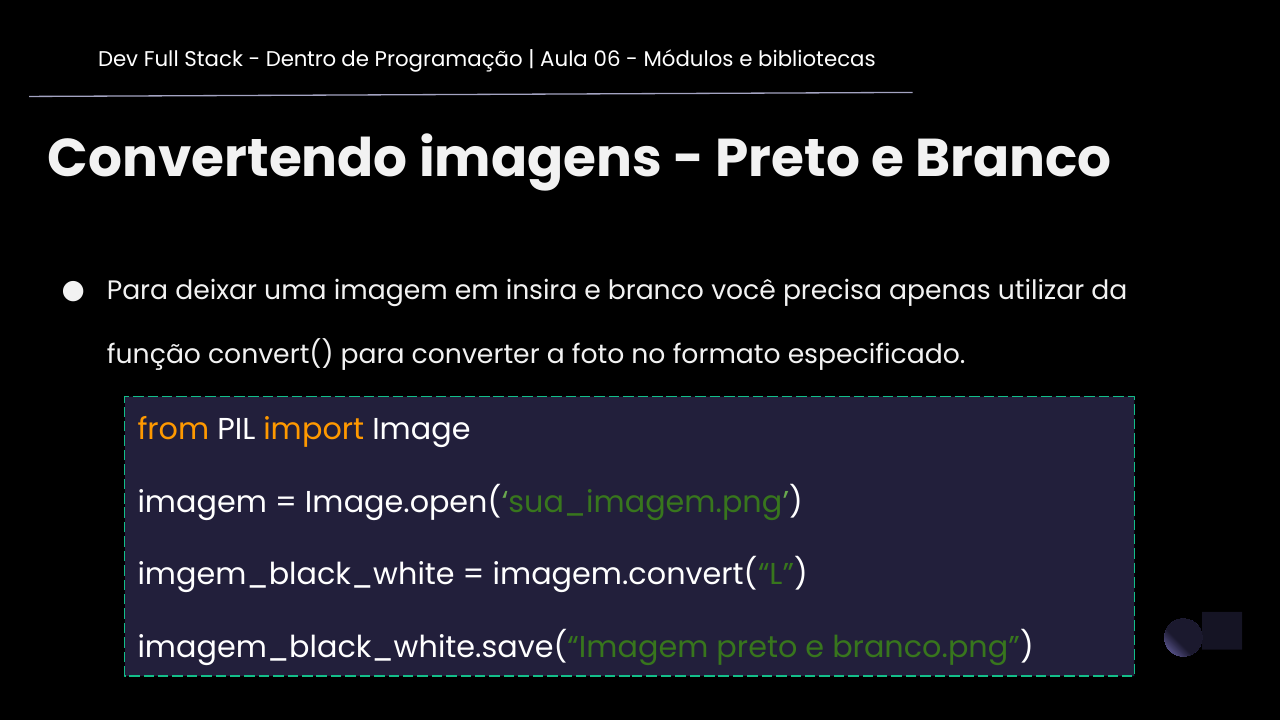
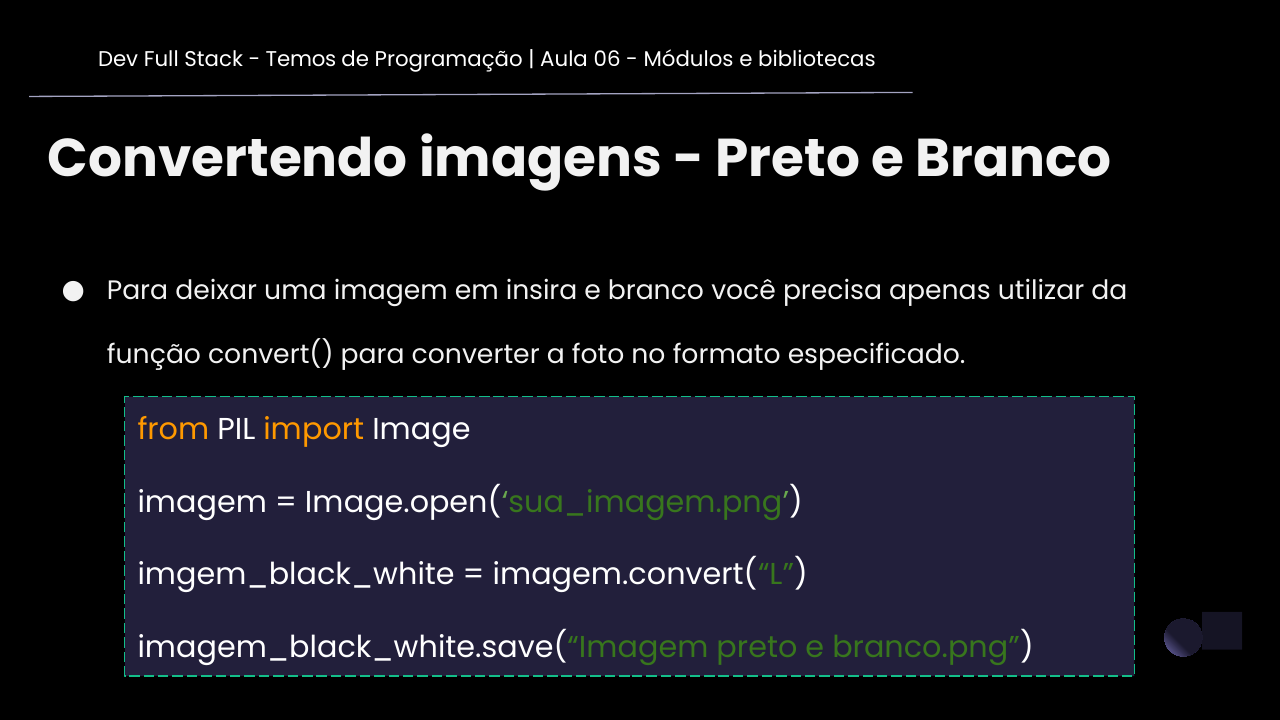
Dentro: Dentro -> Temos
